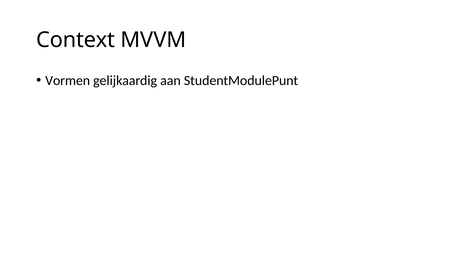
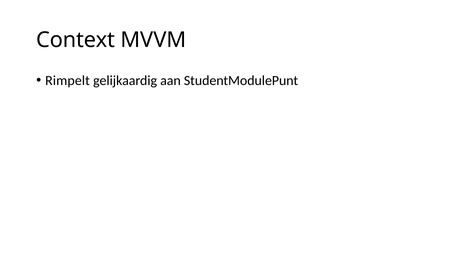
Vormen: Vormen -> Rimpelt
